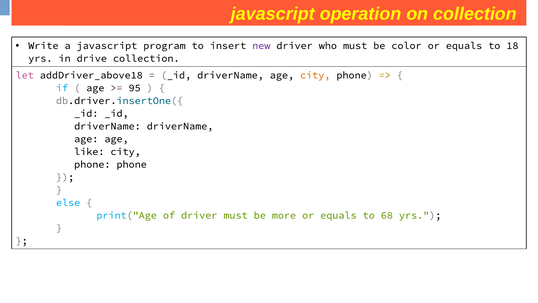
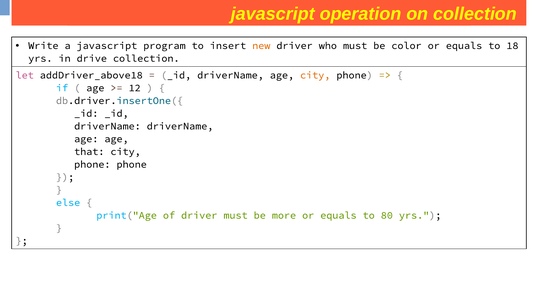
new colour: purple -> orange
95: 95 -> 12
like: like -> that
68: 68 -> 80
